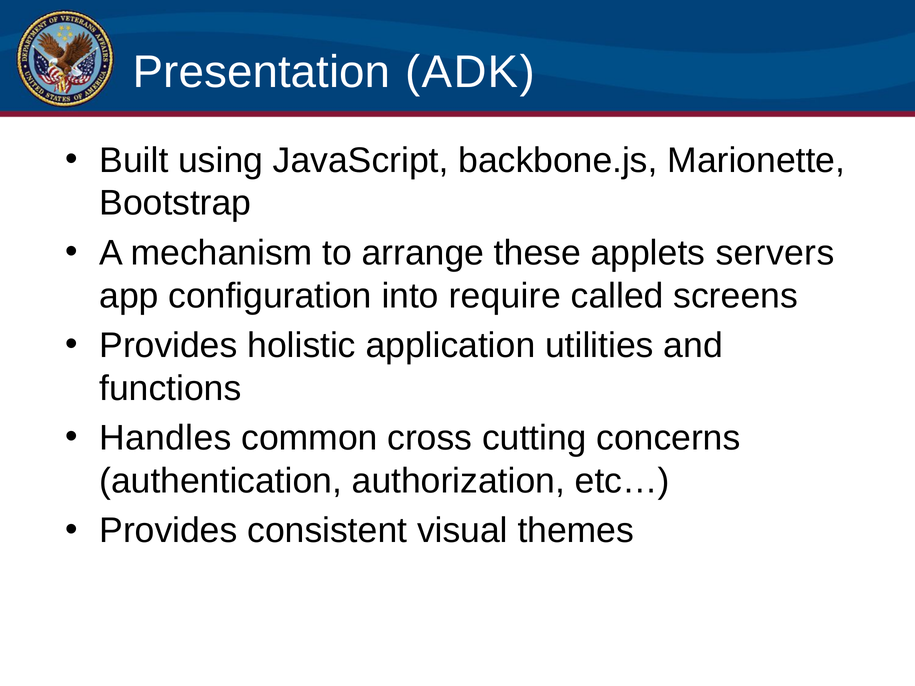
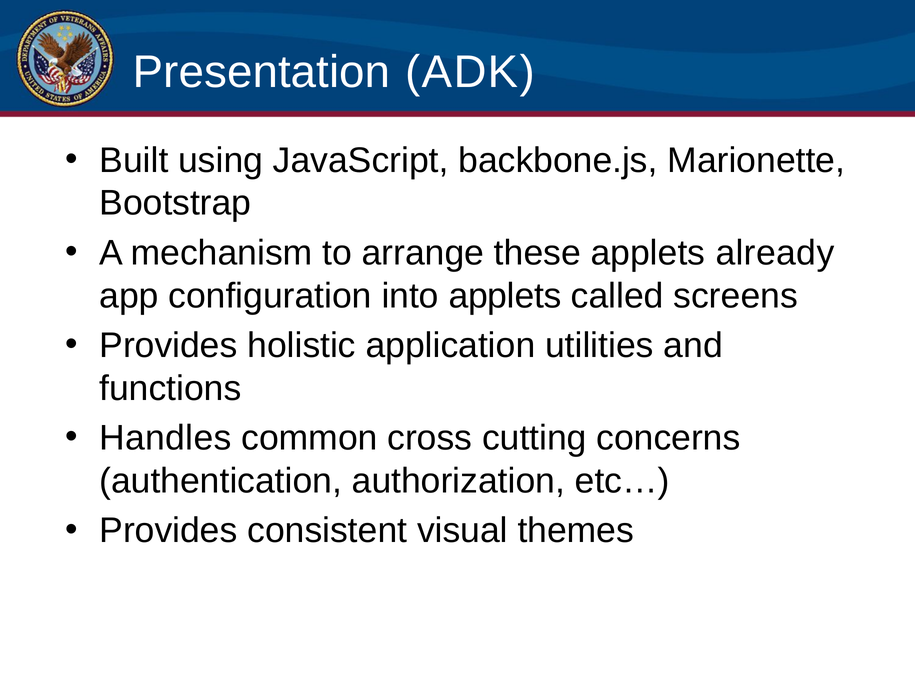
servers: servers -> already
into require: require -> applets
